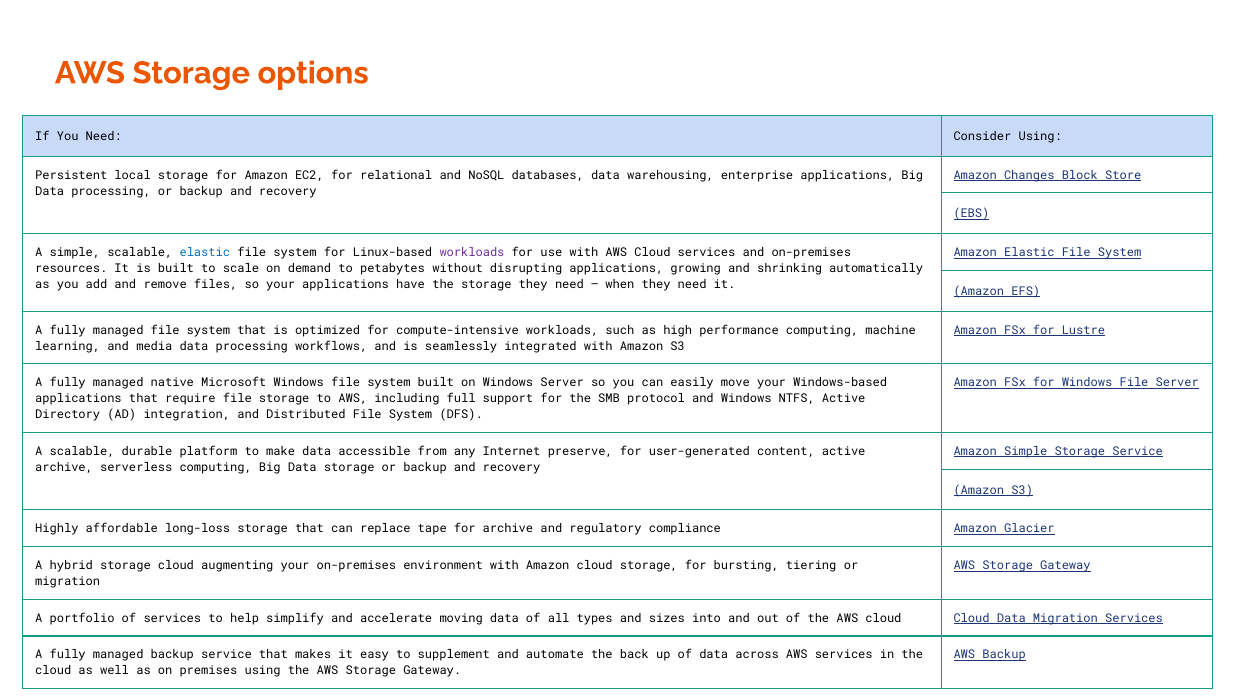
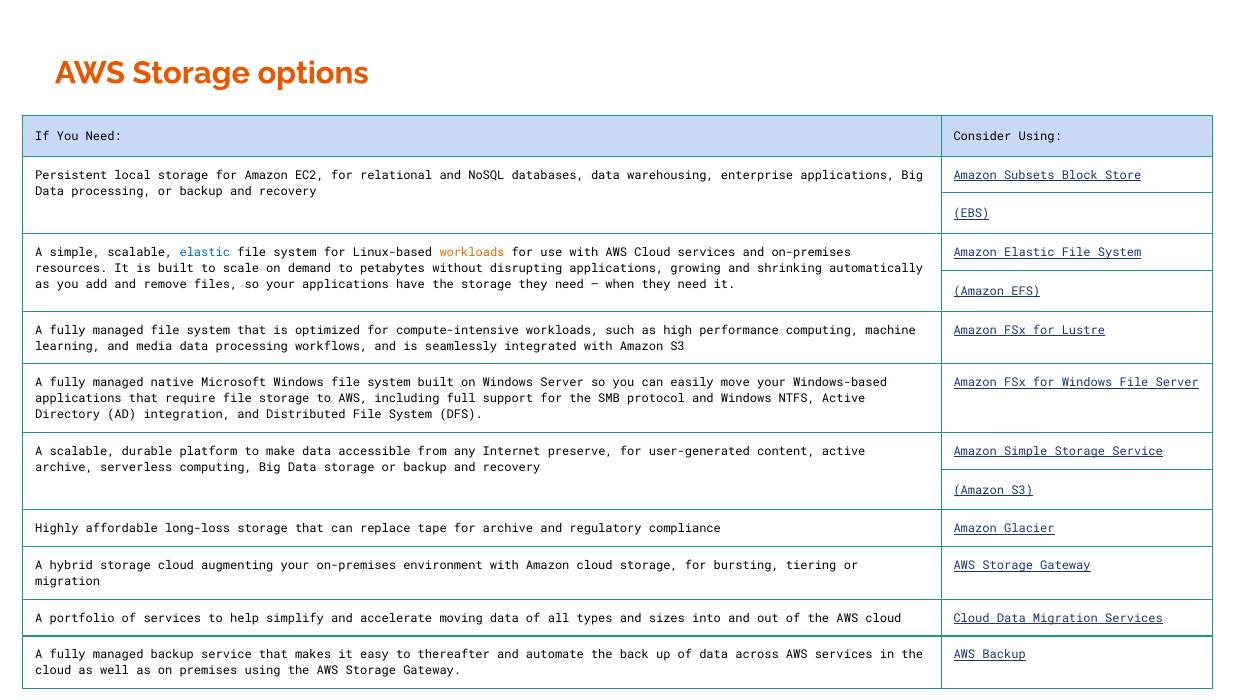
Changes: Changes -> Subsets
workloads at (472, 253) colour: purple -> orange
supplement: supplement -> thereafter
